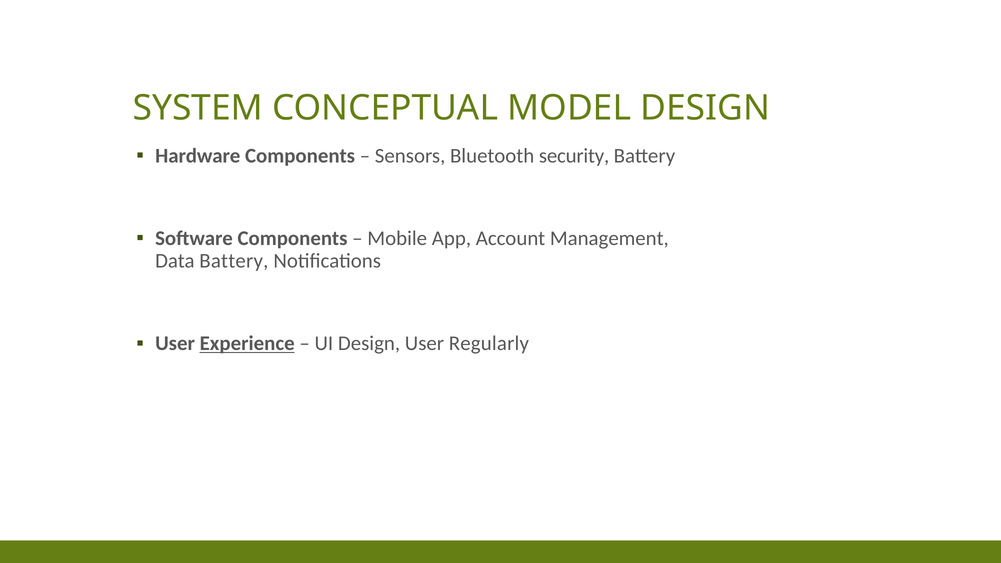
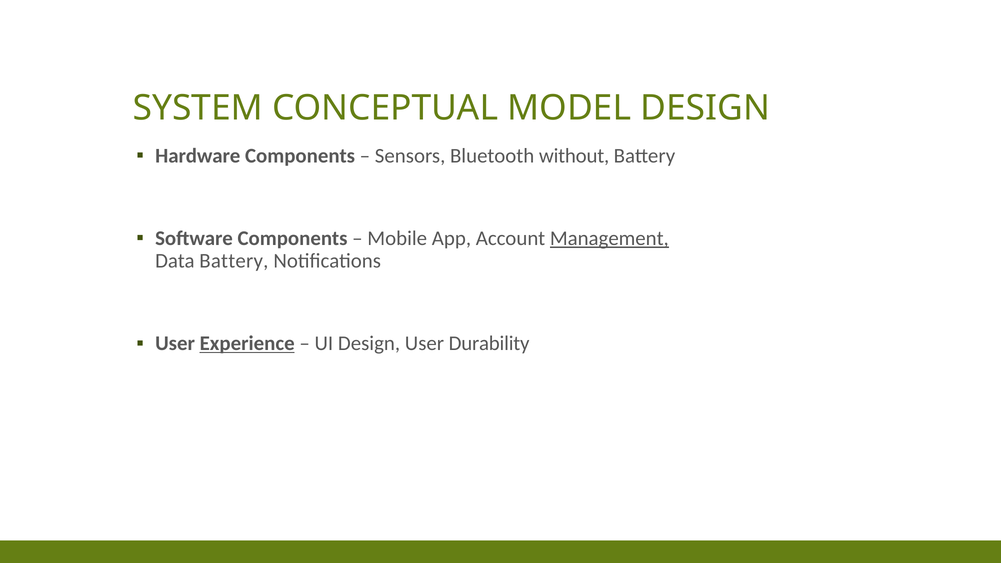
security: security -> without
Management underline: none -> present
Regularly: Regularly -> Durability
